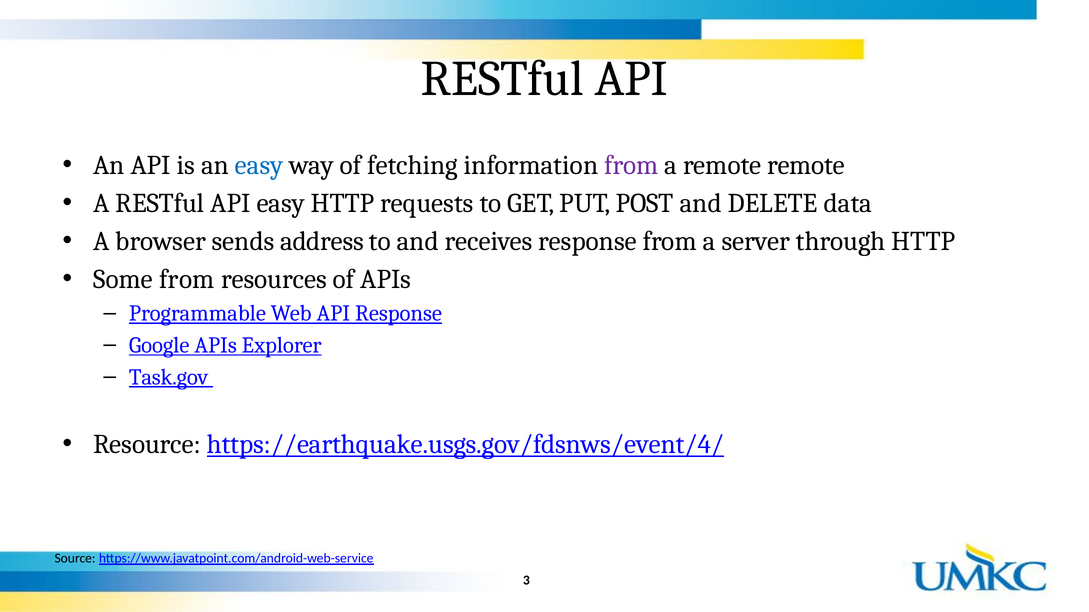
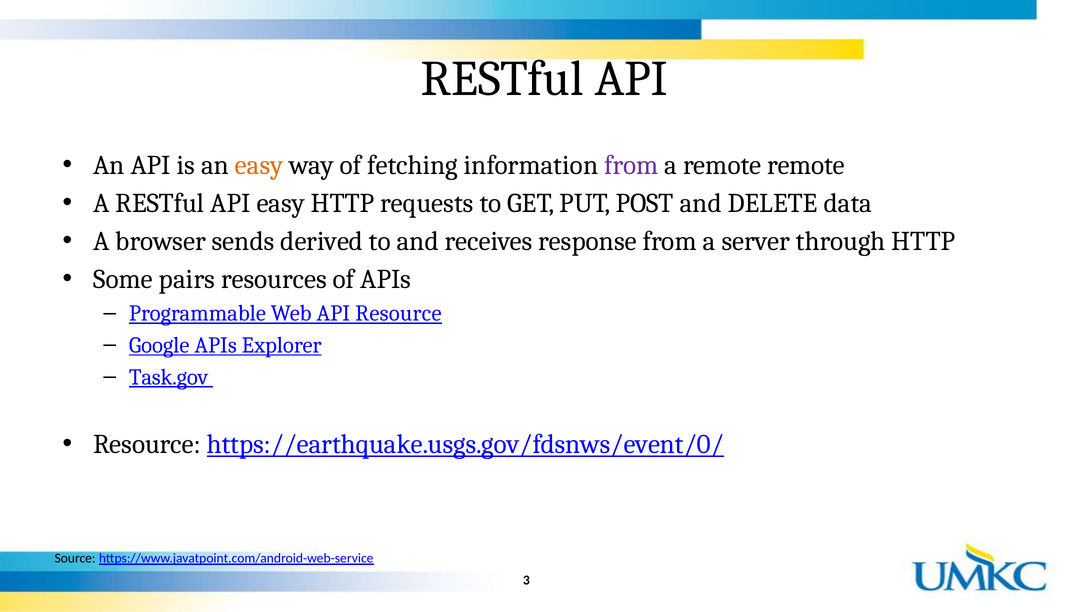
easy at (259, 165) colour: blue -> orange
address: address -> derived
Some from: from -> pairs
API Response: Response -> Resource
https://earthquake.usgs.gov/fdsnws/event/4/: https://earthquake.usgs.gov/fdsnws/event/4/ -> https://earthquake.usgs.gov/fdsnws/event/0/
